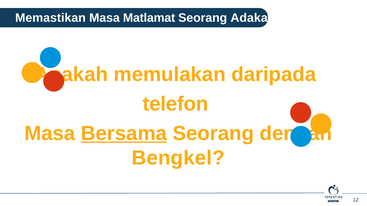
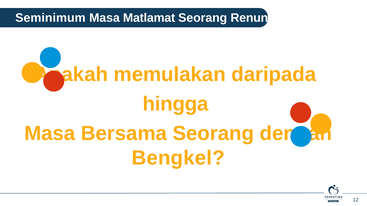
Memastikan: Memastikan -> Seminimum
Adakah: Adakah -> Renung
telefon: telefon -> hingga
Bersama underline: present -> none
